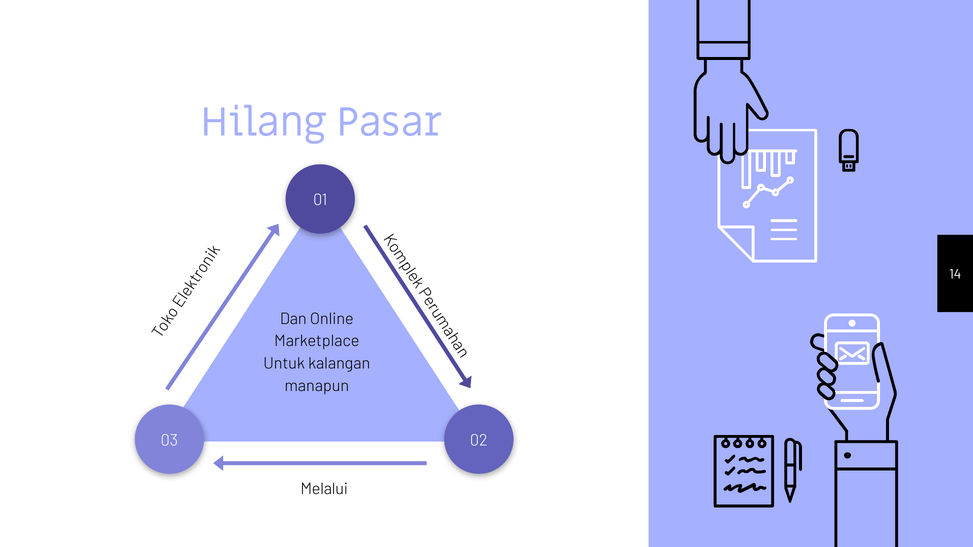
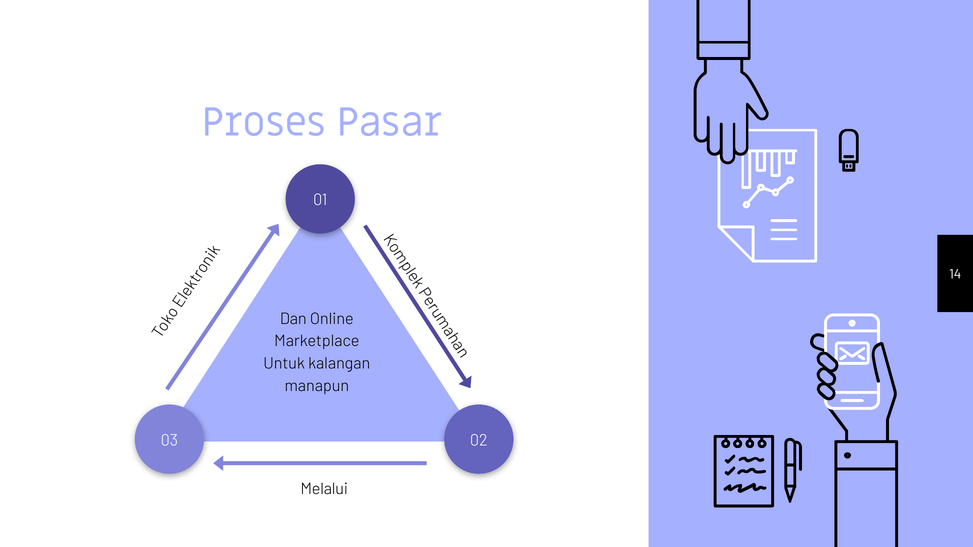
Hilang: Hilang -> Proses
